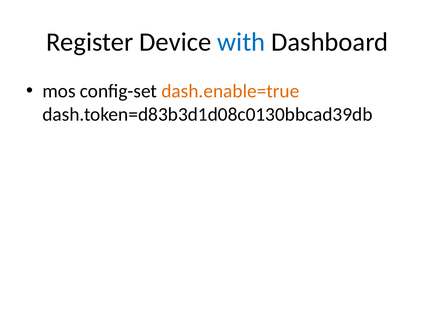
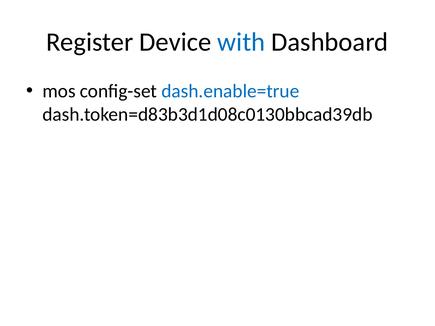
dash.enable=true colour: orange -> blue
